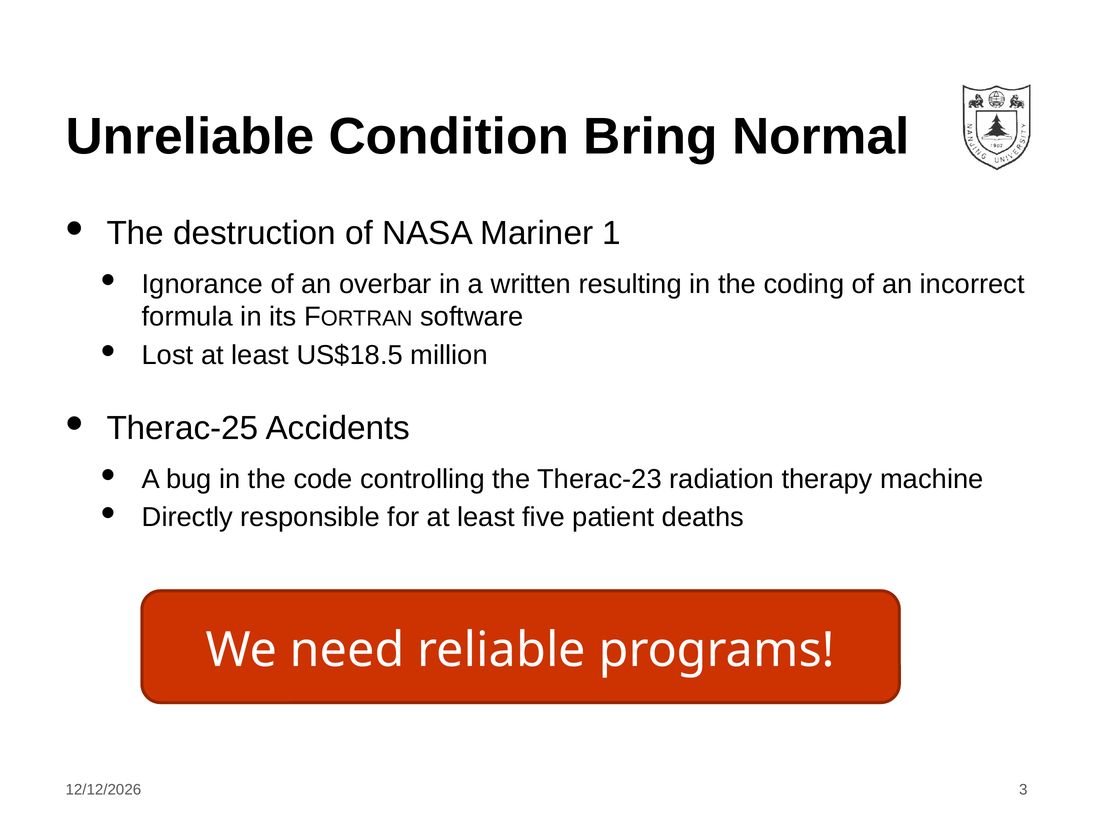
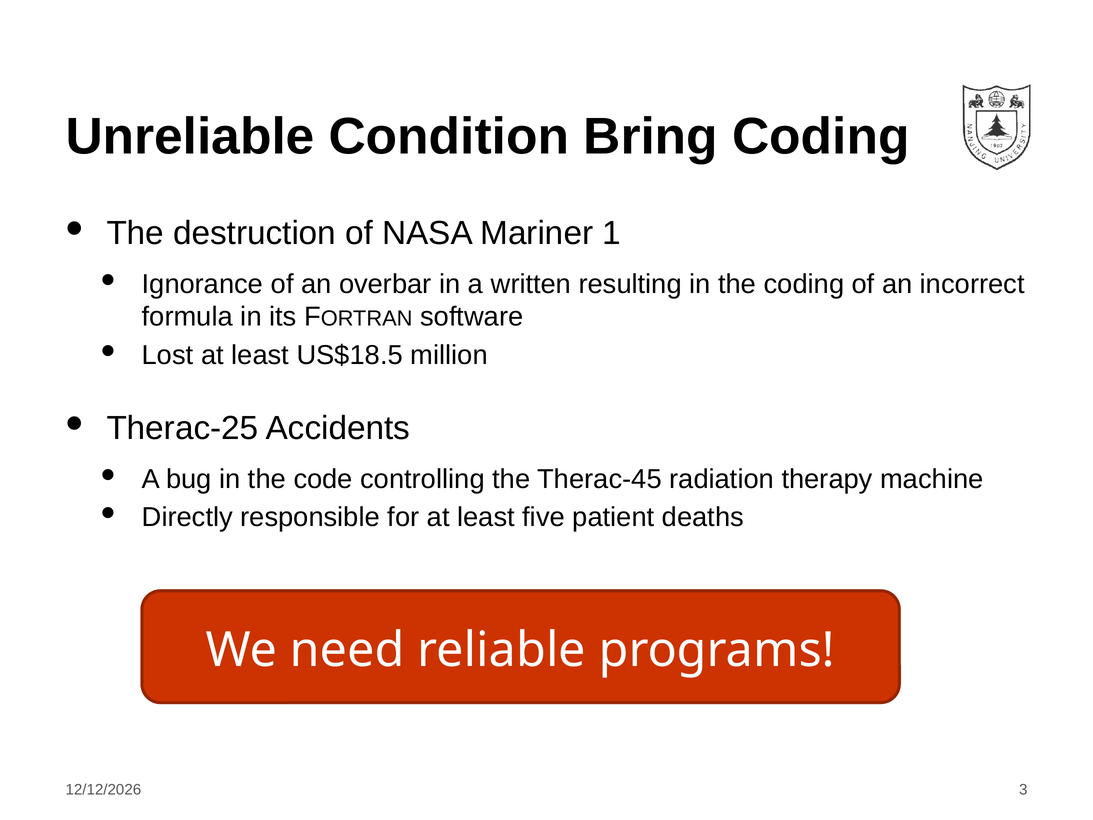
Bring Normal: Normal -> Coding
Therac-23: Therac-23 -> Therac-45
